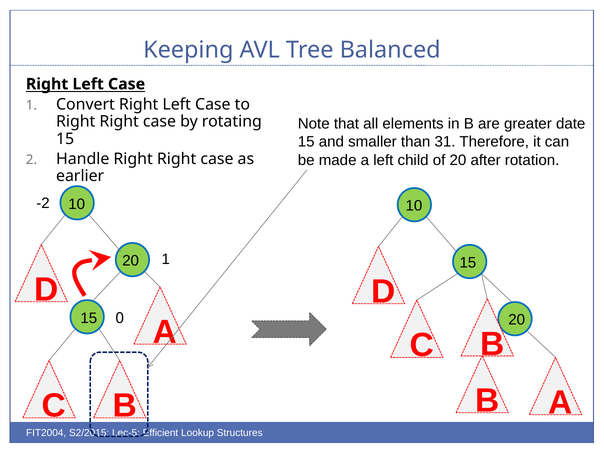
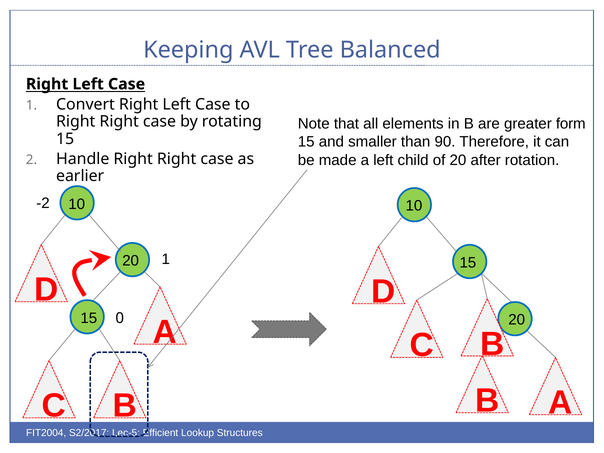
date: date -> form
31: 31 -> 90
S2/2015: S2/2015 -> S2/2017
